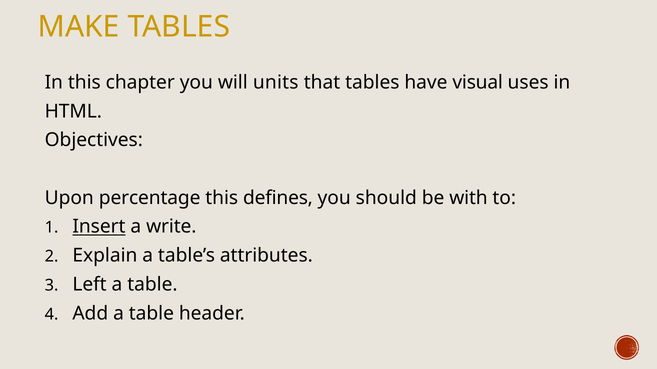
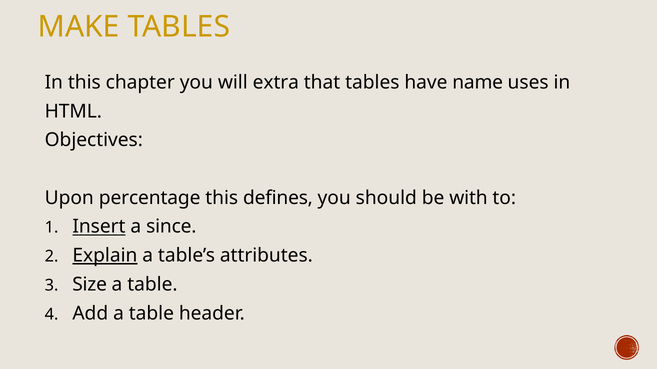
units: units -> extra
visual: visual -> name
write: write -> since
Explain underline: none -> present
Left: Left -> Size
